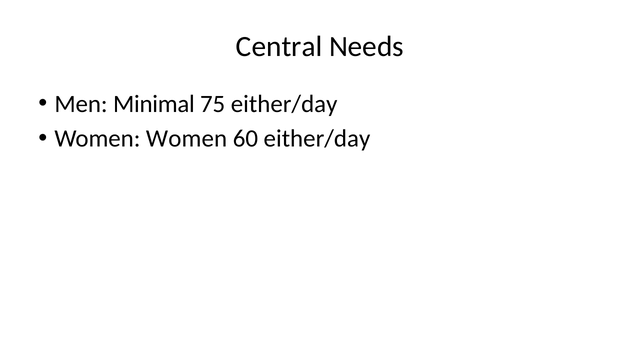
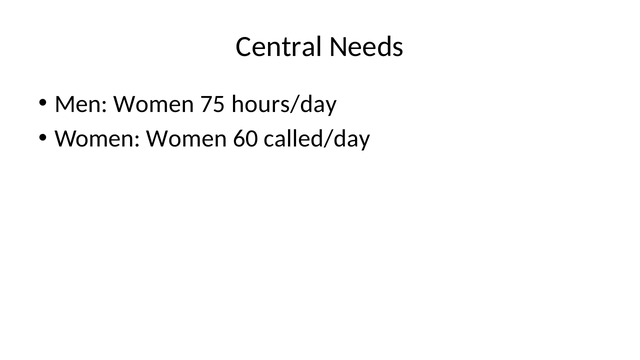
Men Minimal: Minimal -> Women
75 either/day: either/day -> hours/day
60 either/day: either/day -> called/day
